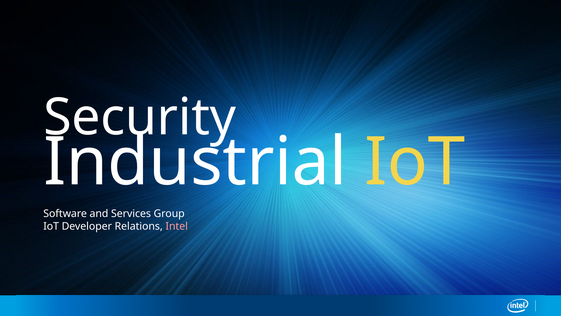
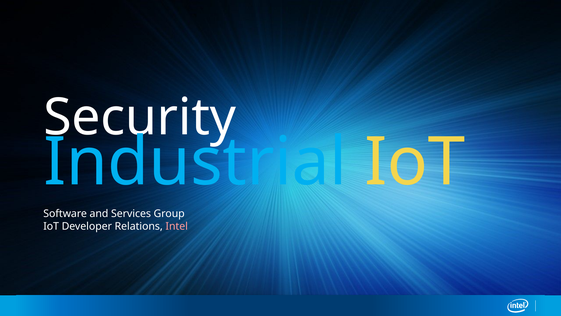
Industrial colour: white -> light blue
